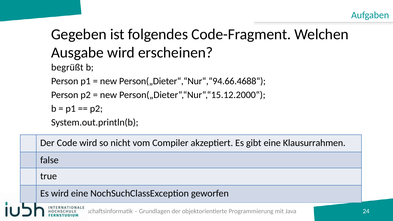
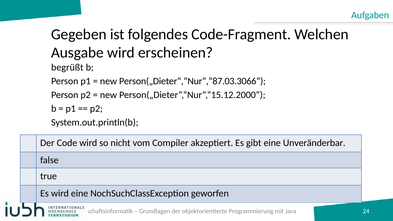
Person(„Dieter“,“Nur“,“94.66.4688“: Person(„Dieter“,“Nur“,“94.66.4688“ -> Person(„Dieter“,“Nur“,“87.03.3066“
Klausurrahmen: Klausurrahmen -> Unveränderbar
